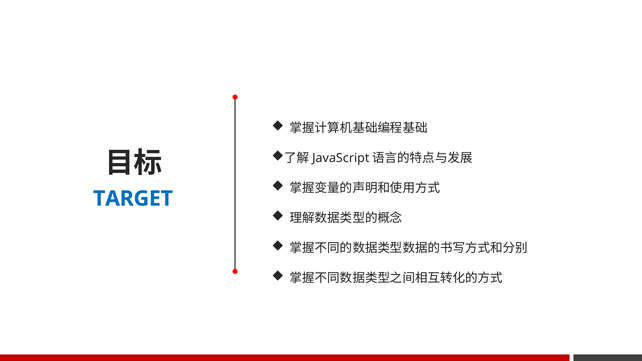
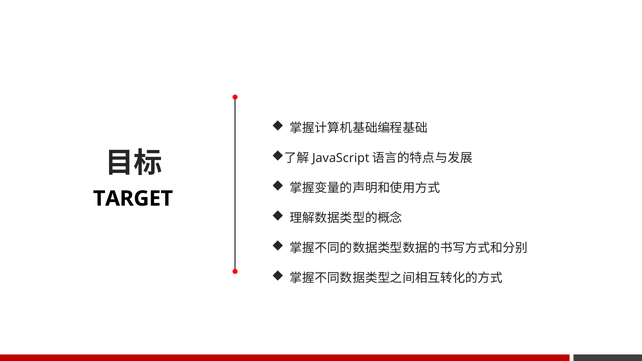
TARGET colour: blue -> black
